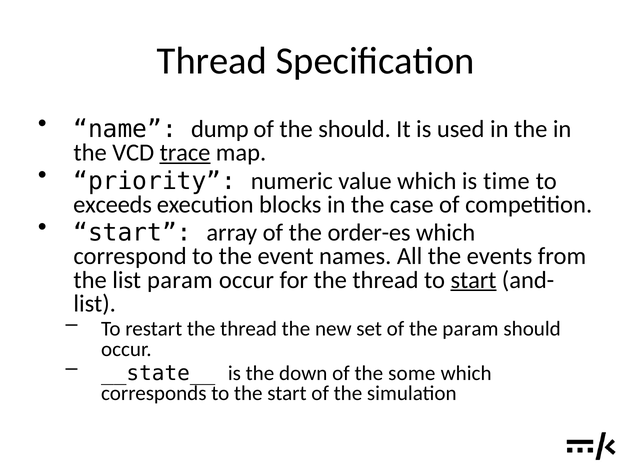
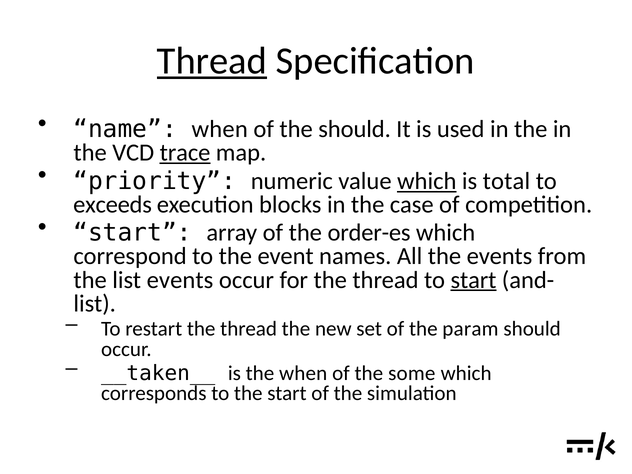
Thread at (212, 61) underline: none -> present
name dump: dump -> when
which at (427, 181) underline: none -> present
time: time -> total
list param: param -> events
__state__: __state__ -> __taken__
the down: down -> when
